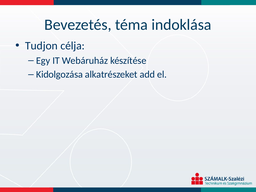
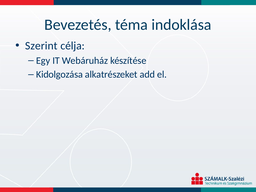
Tudjon: Tudjon -> Szerint
